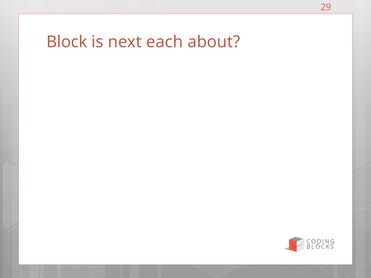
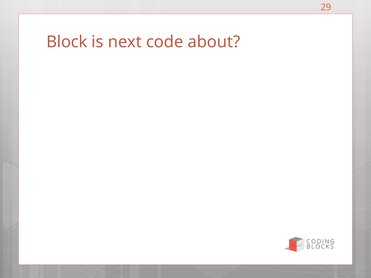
each: each -> code
